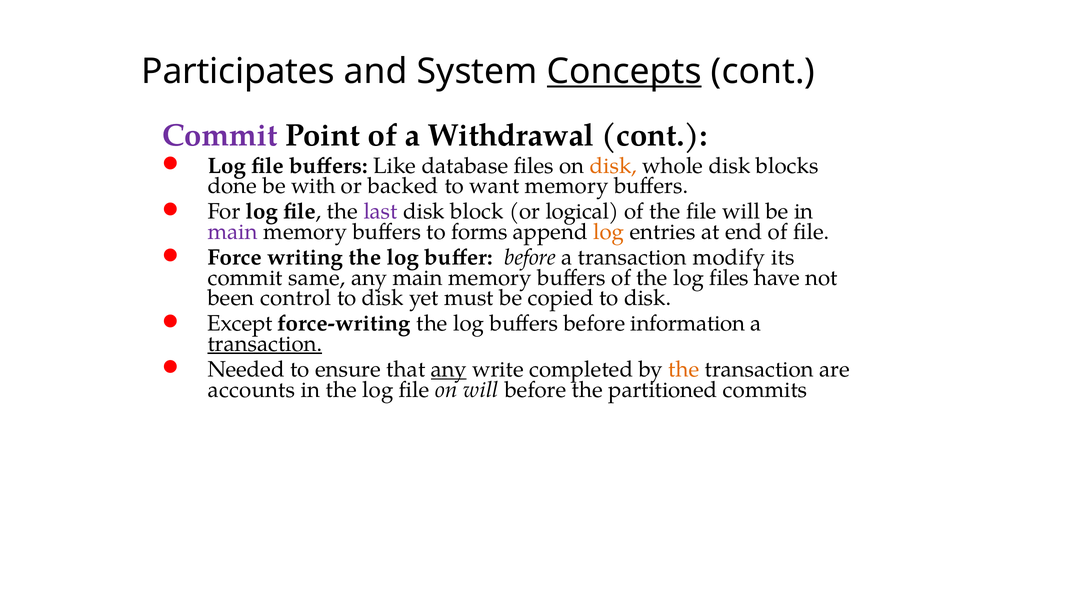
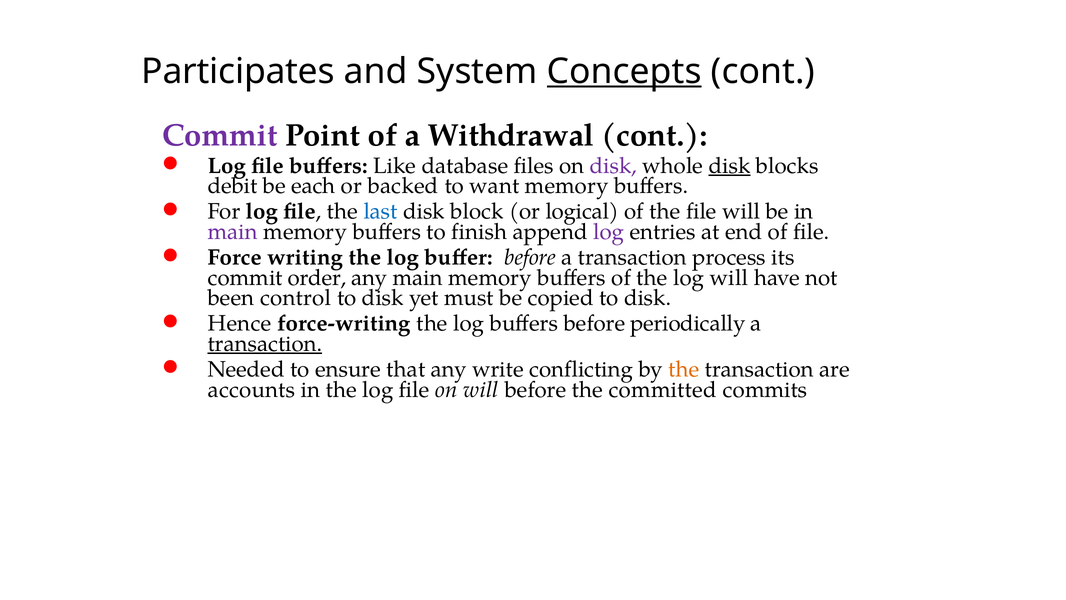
disk at (613, 166) colour: orange -> purple
disk at (730, 166) underline: none -> present
done: done -> debit
with: with -> each
last colour: purple -> blue
forms: forms -> finish
log at (609, 232) colour: orange -> purple
modify: modify -> process
same: same -> order
log files: files -> will
Except: Except -> Hence
information: information -> periodically
any at (449, 369) underline: present -> none
completed: completed -> conflicting
partitioned: partitioned -> committed
